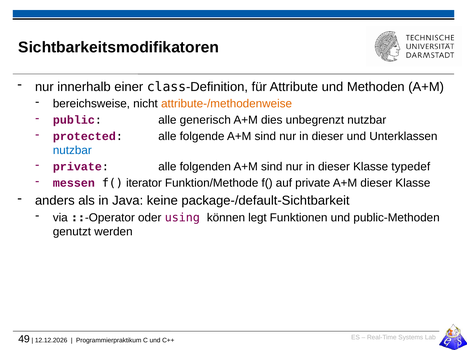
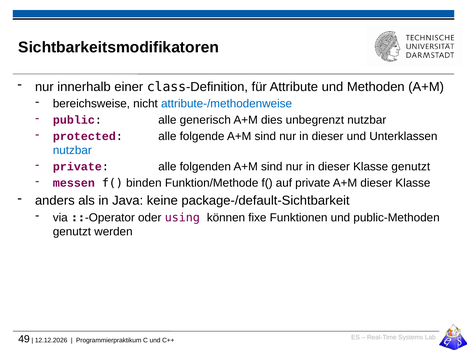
attribute-/methodenweise colour: orange -> blue
Klasse typedef: typedef -> genutzt
iterator: iterator -> binden
legt: legt -> fixe
